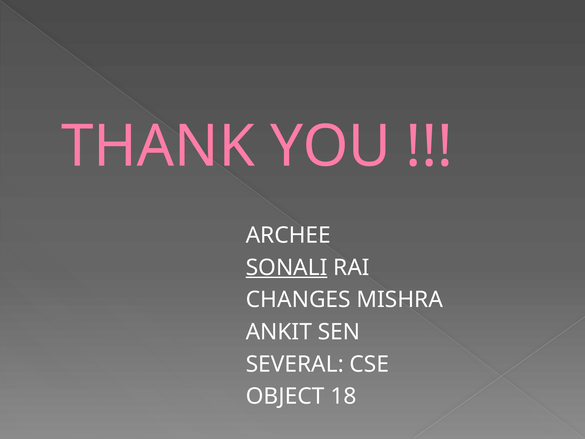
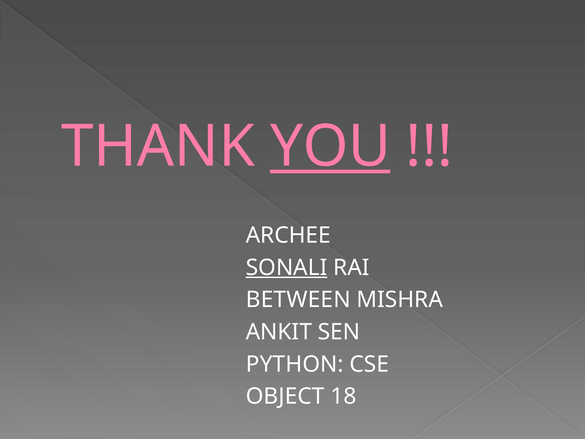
YOU underline: none -> present
CHANGES: CHANGES -> BETWEEN
SEVERAL: SEVERAL -> PYTHON
